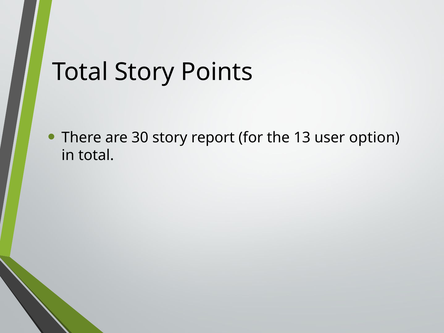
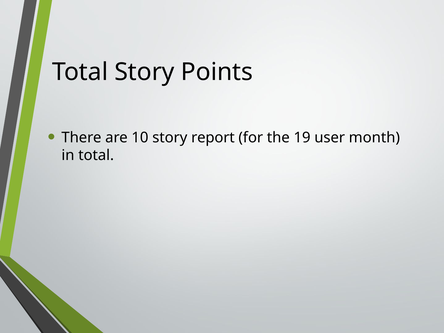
30: 30 -> 10
13: 13 -> 19
option: option -> month
